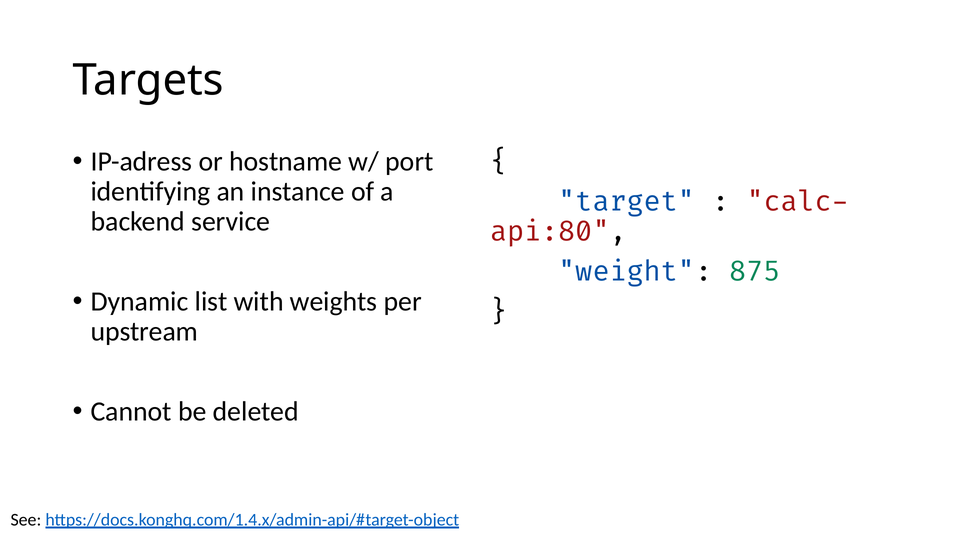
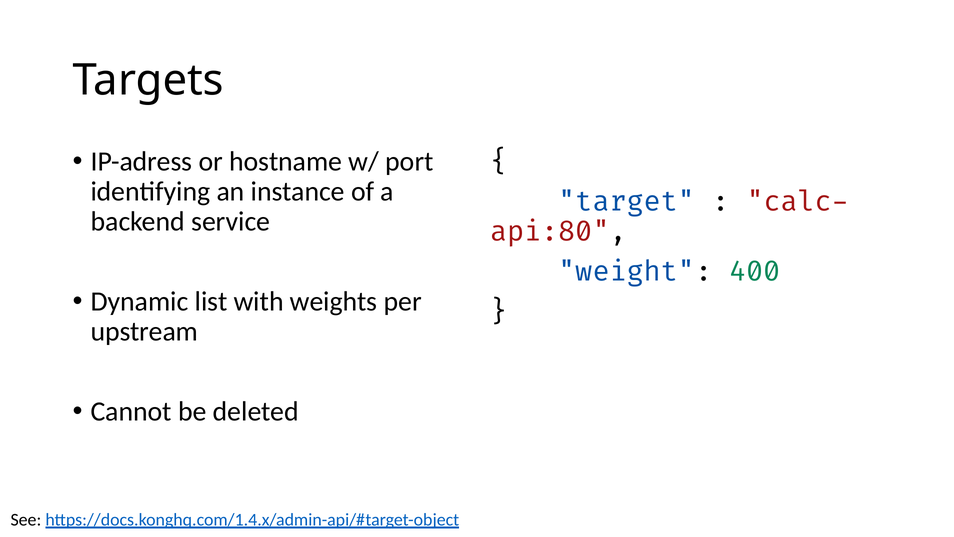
875: 875 -> 400
